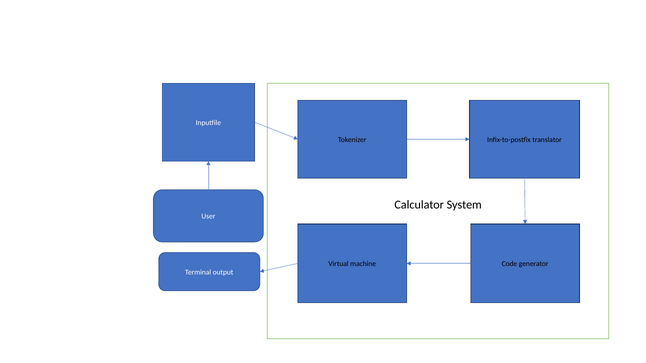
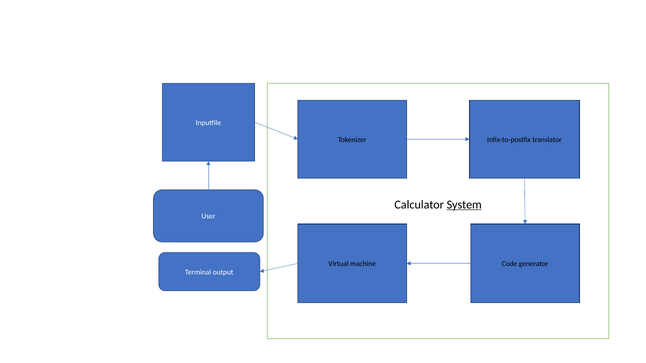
System underline: none -> present
